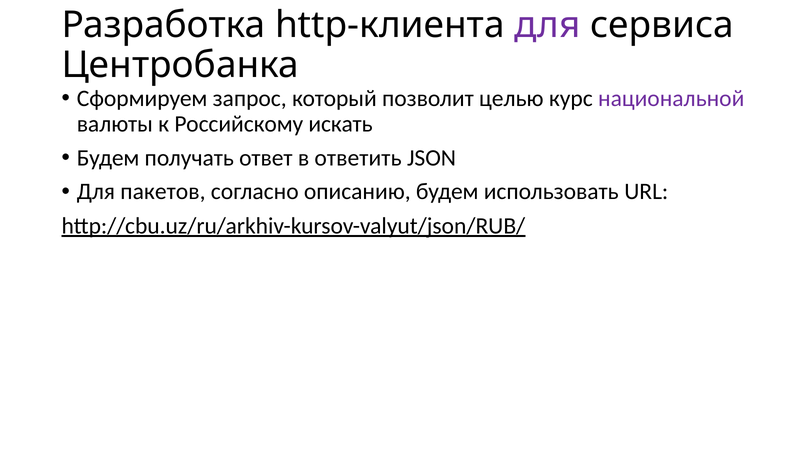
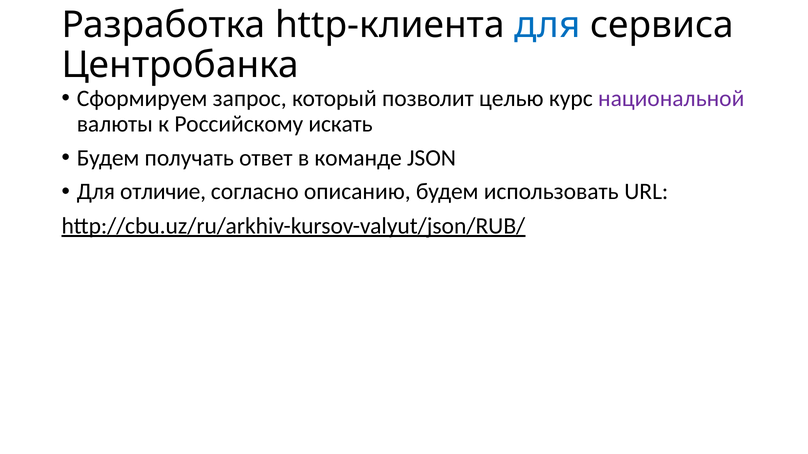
для at (547, 25) colour: purple -> blue
ответить: ответить -> команде
пакетов: пакетов -> отличие
